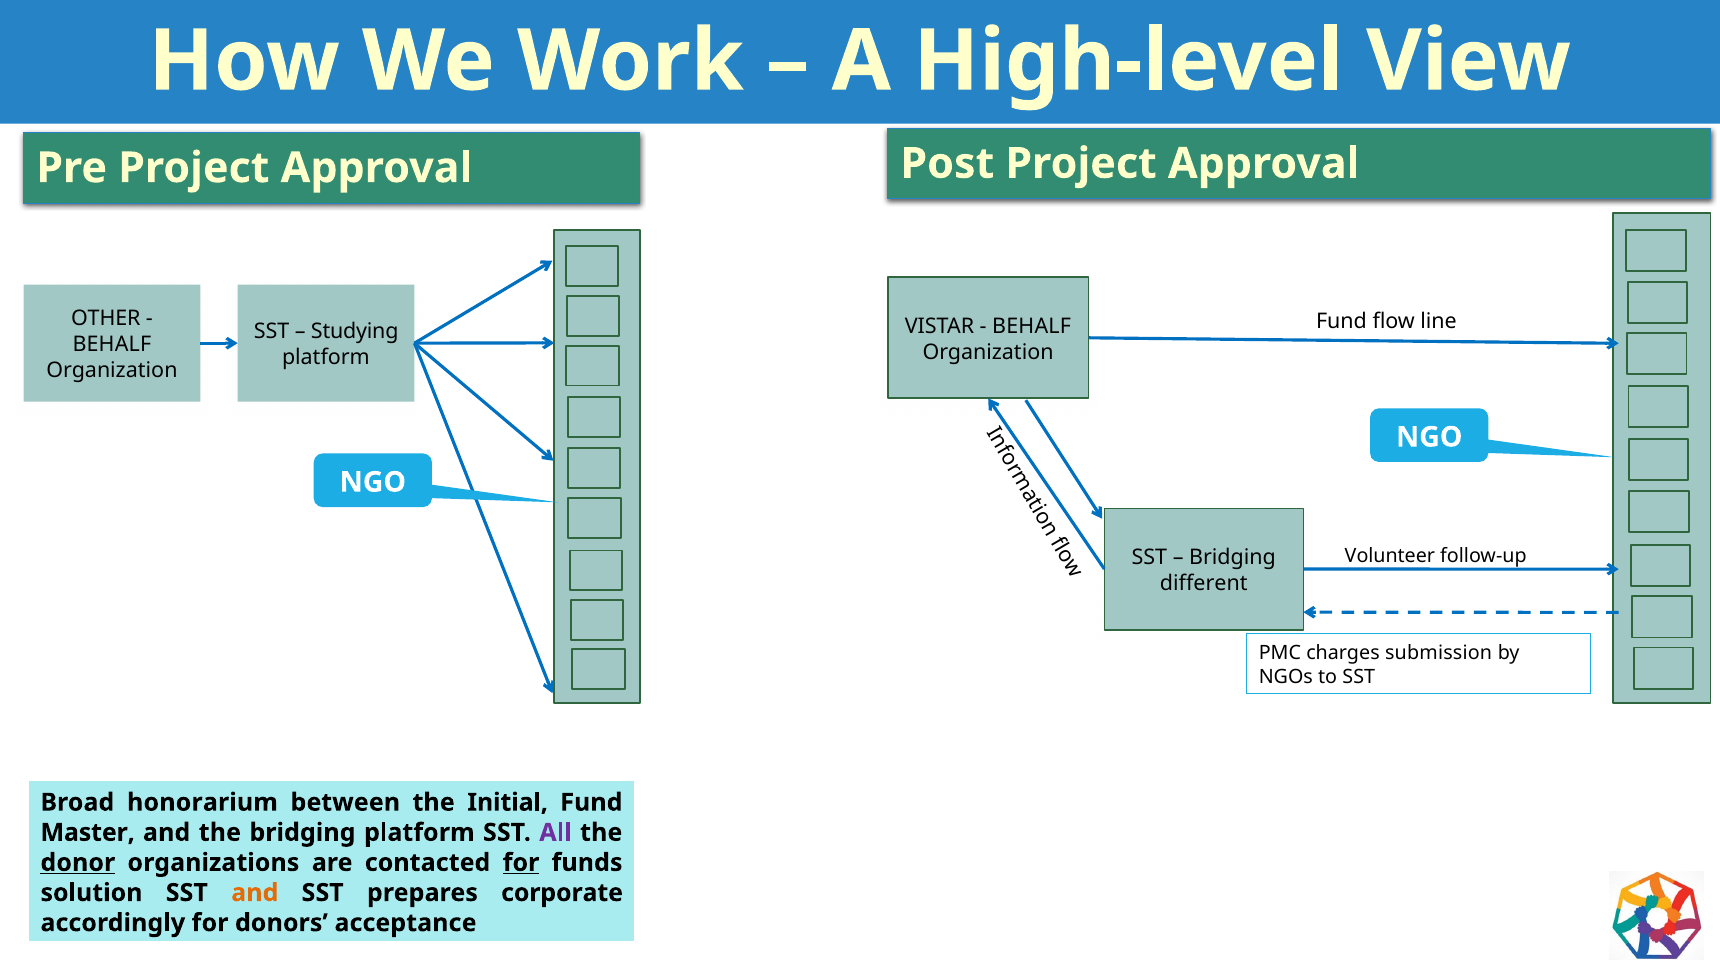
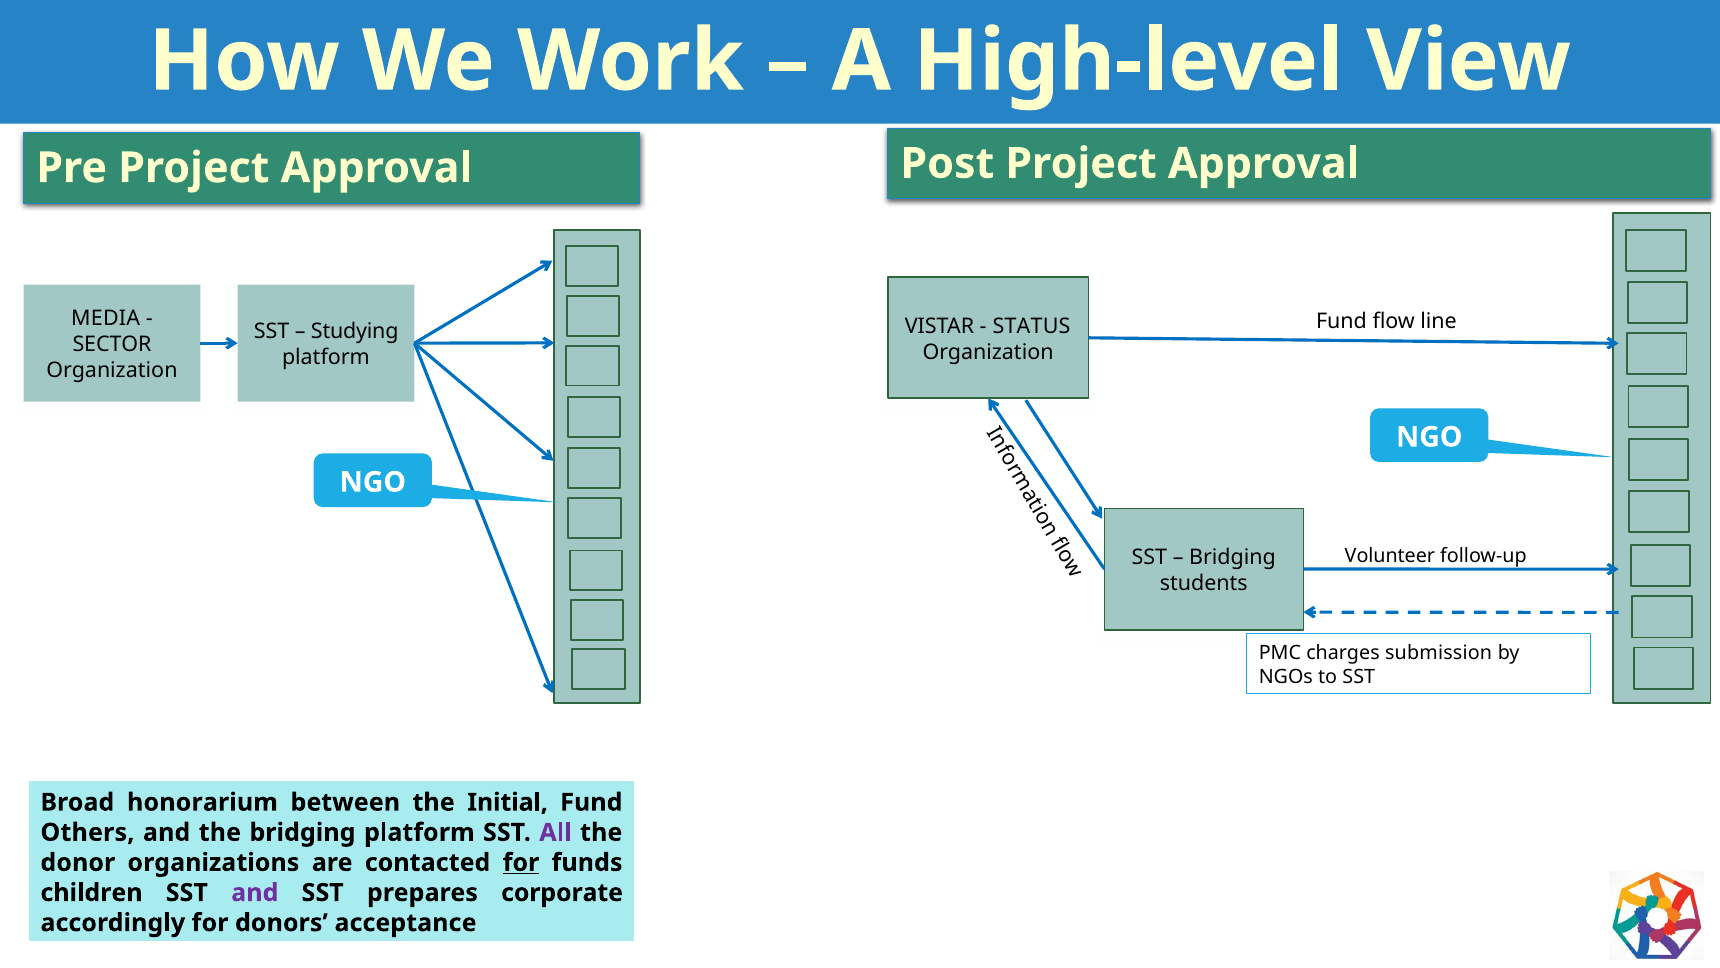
OTHER: OTHER -> MEDIA
BEHALF at (1032, 326): BEHALF -> STATUS
BEHALF at (112, 344): BEHALF -> SECTOR
different: different -> students
Master: Master -> Others
donor underline: present -> none
solution: solution -> children
and at (255, 892) colour: orange -> purple
